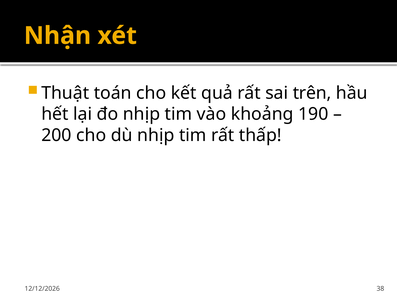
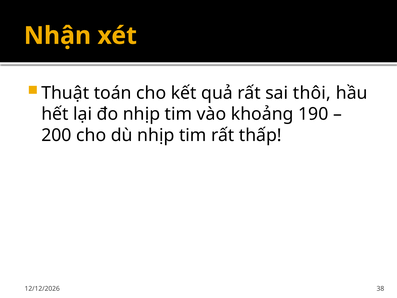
trên: trên -> thôi
